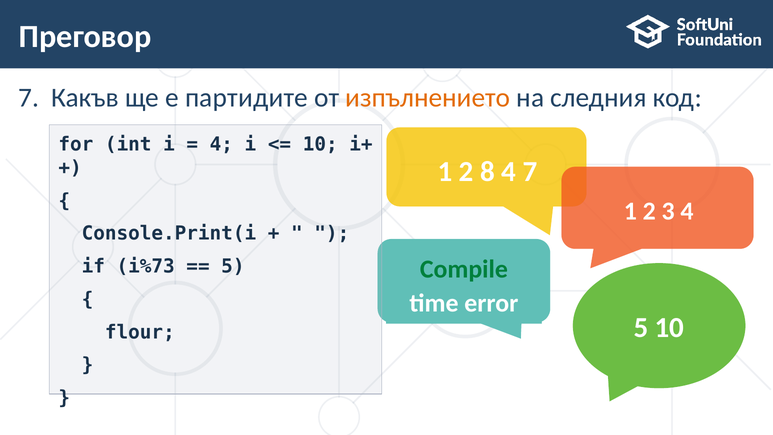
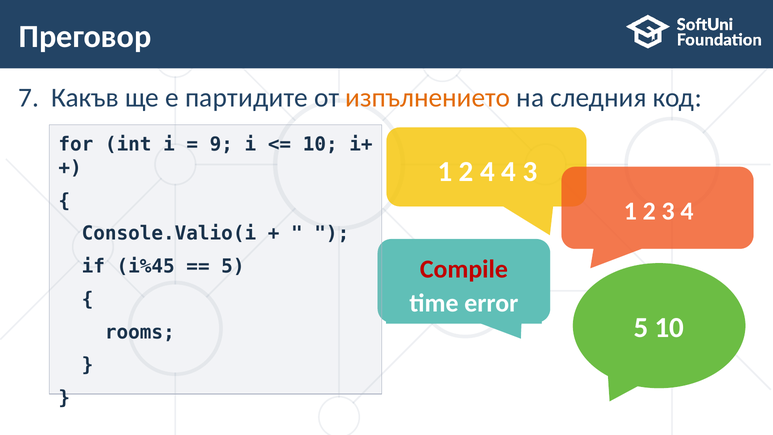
4 at (221, 145): 4 -> 9
2 8: 8 -> 4
4 7: 7 -> 3
Console.Print(i: Console.Print(i -> Console.Valio(i
i%73: i%73 -> i%45
Compile colour: green -> red
flour: flour -> rooms
